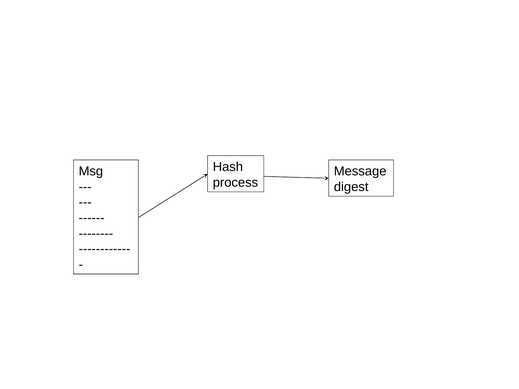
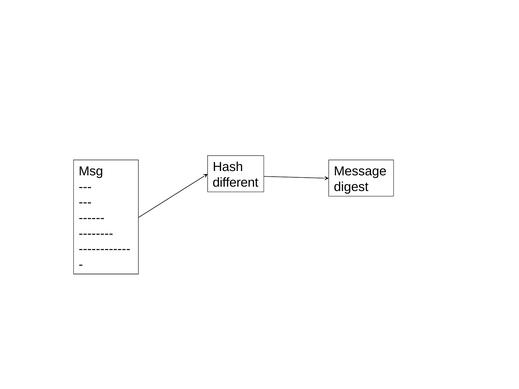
process: process -> different
